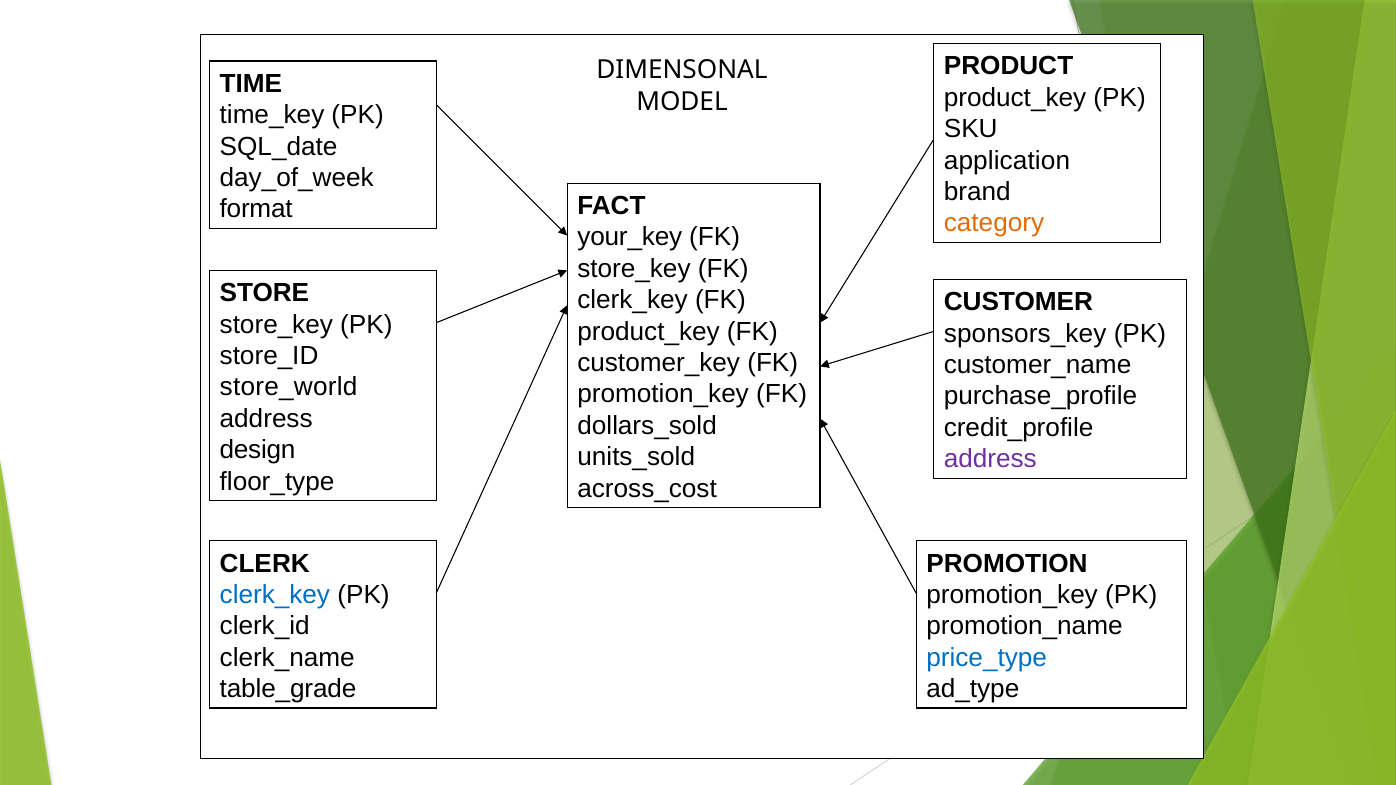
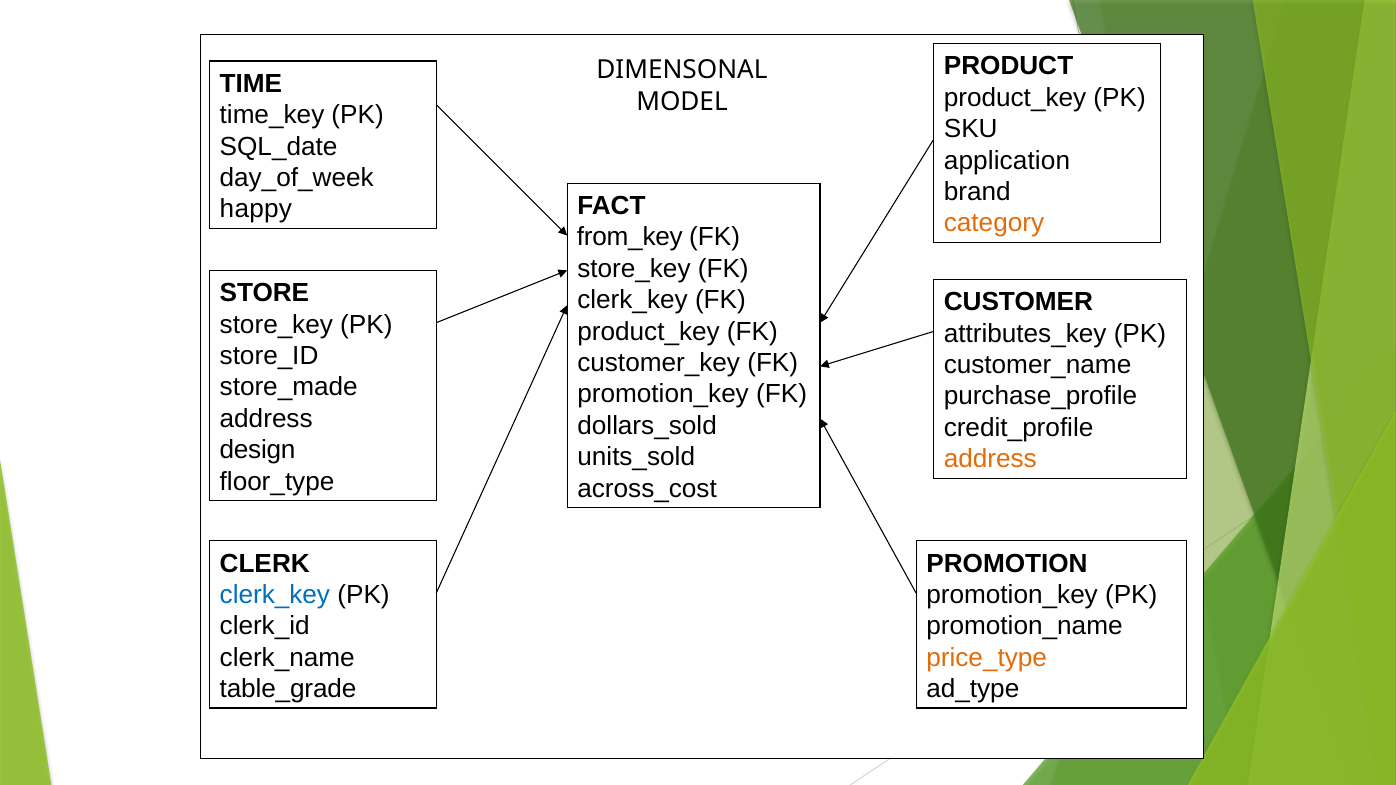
format: format -> happy
your_key: your_key -> from_key
sponsors_key: sponsors_key -> attributes_key
store_world: store_world -> store_made
address at (990, 459) colour: purple -> orange
price_type colour: blue -> orange
